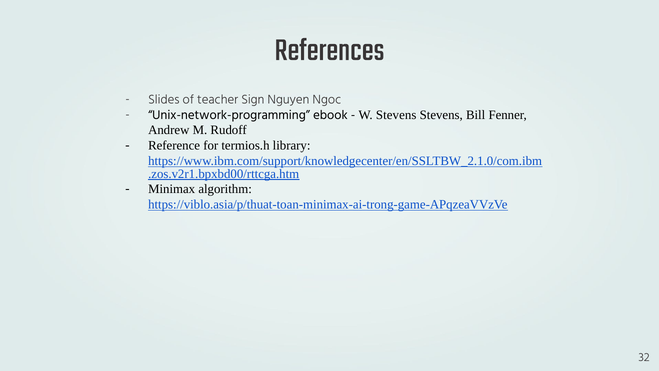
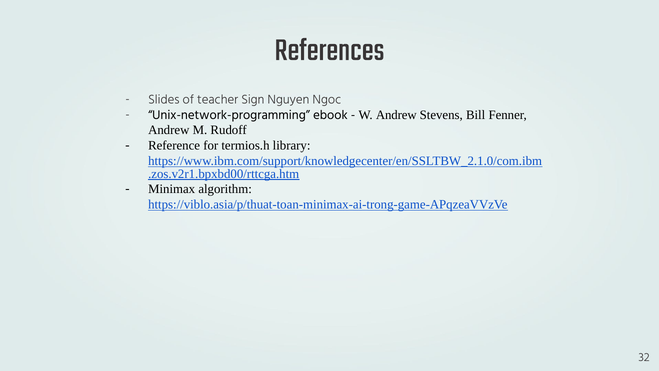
W Stevens: Stevens -> Andrew
